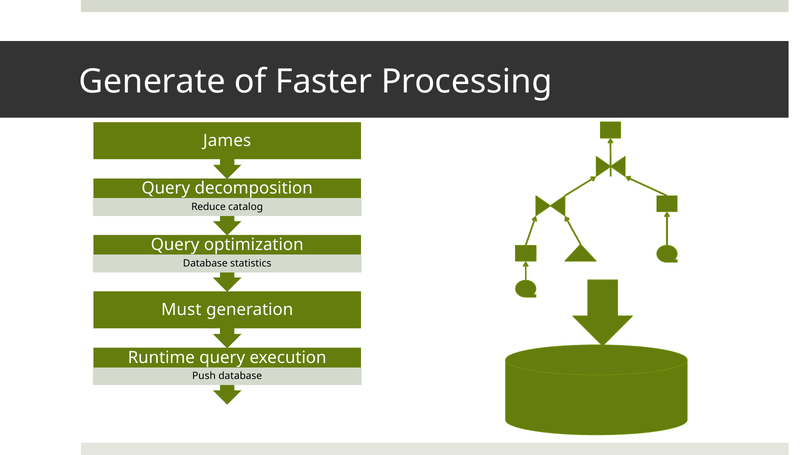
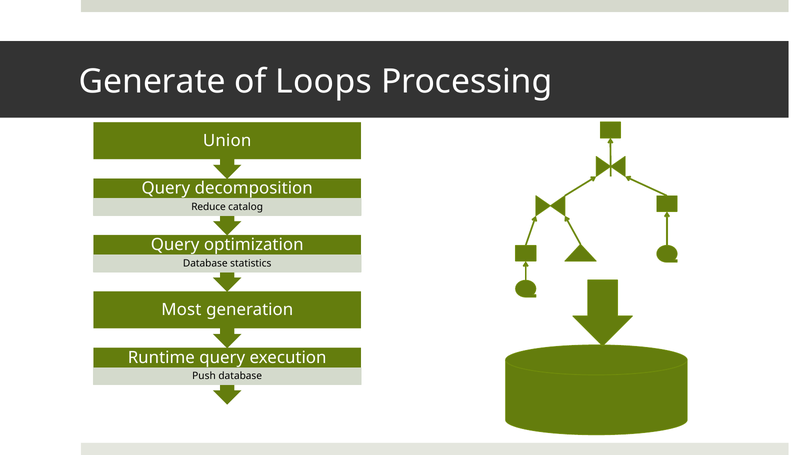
Faster: Faster -> Loops
James: James -> Union
Must: Must -> Most
